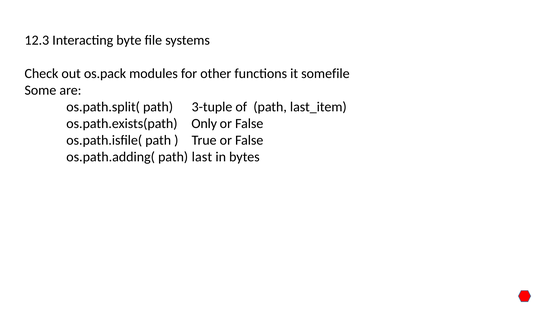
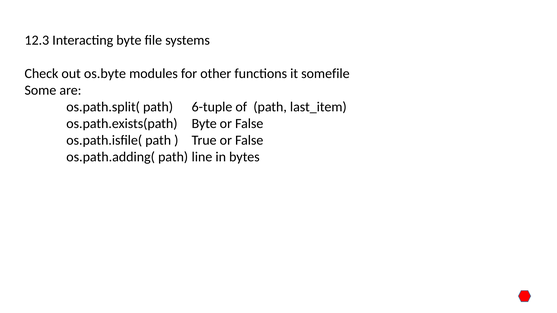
os.pack: os.pack -> os.byte
3-tuple: 3-tuple -> 6-tuple
os.path.exists(path Only: Only -> Byte
last: last -> line
